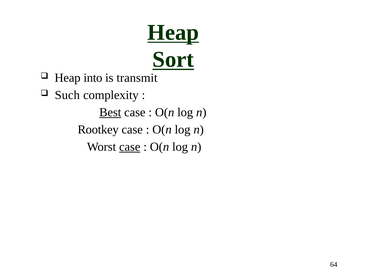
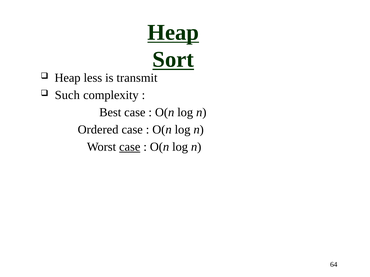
into: into -> less
Best underline: present -> none
Rootkey: Rootkey -> Ordered
